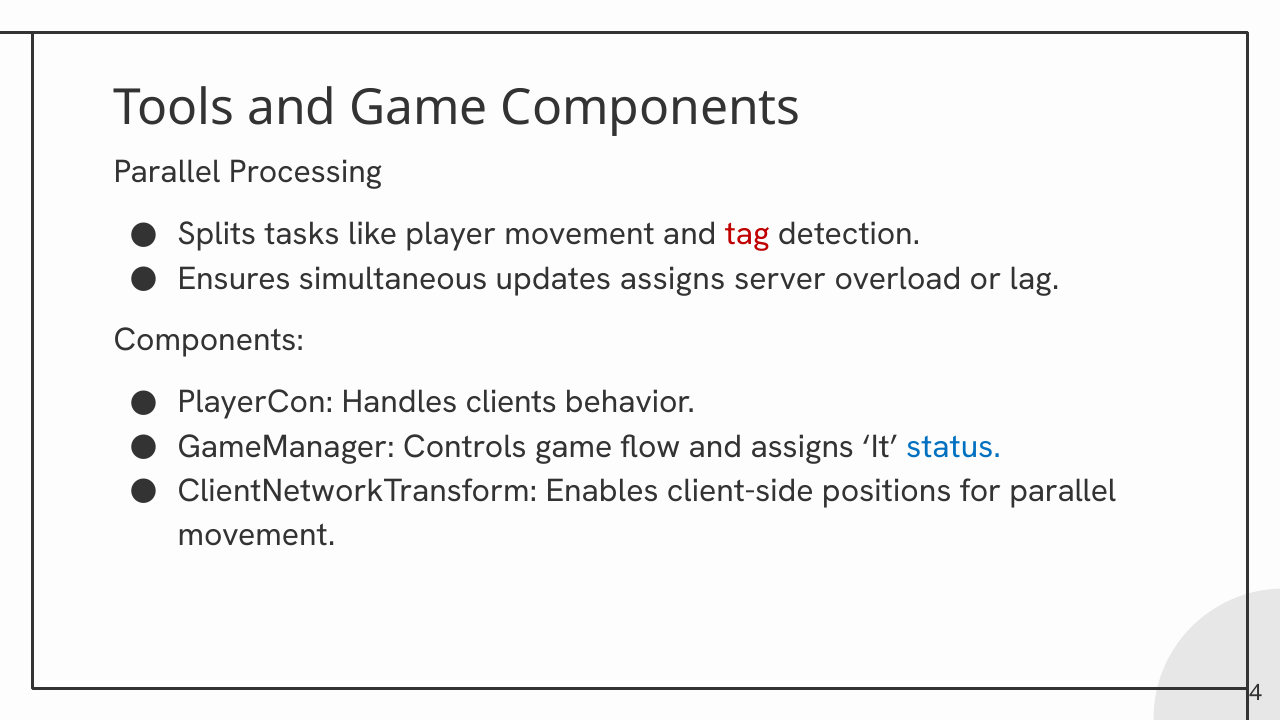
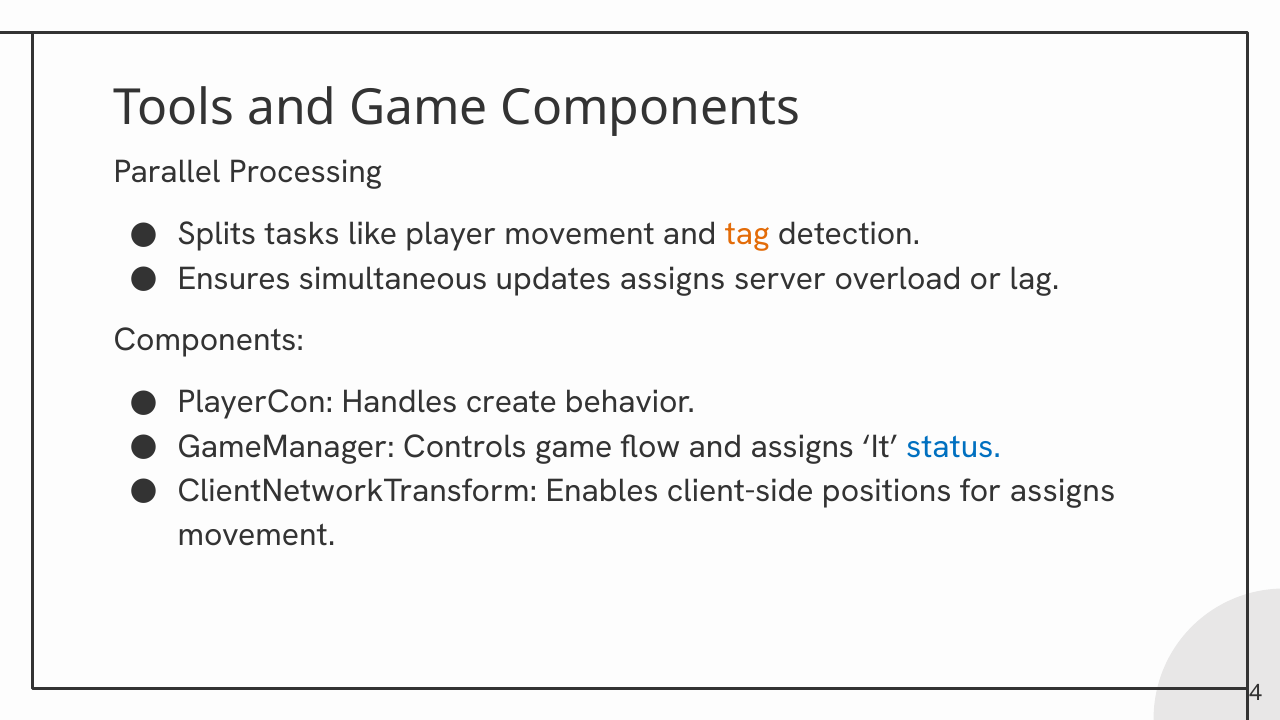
tag colour: red -> orange
clients: clients -> create
for parallel: parallel -> assigns
